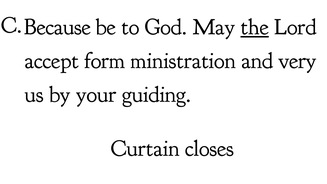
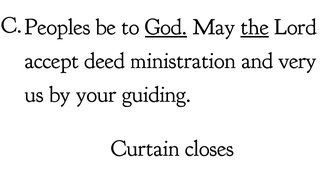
Because: Because -> Peoples
God underline: none -> present
form: form -> deed
